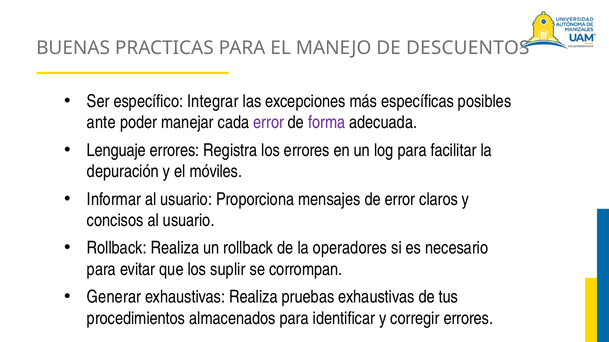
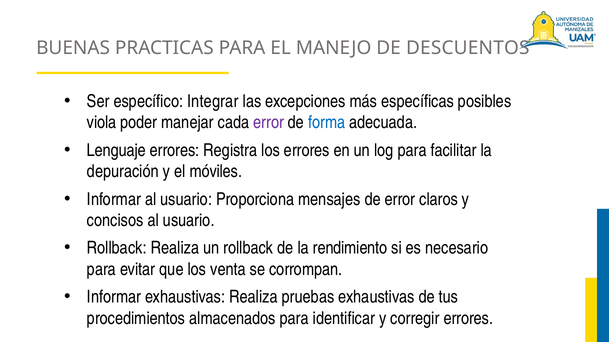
ante: ante -> viola
forma colour: purple -> blue
operadores: operadores -> rendimiento
suplir: suplir -> venta
Generar at (114, 297): Generar -> Informar
